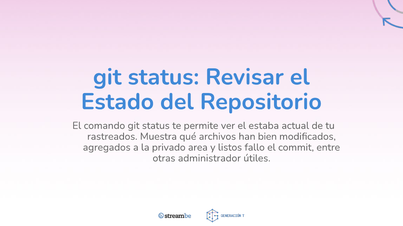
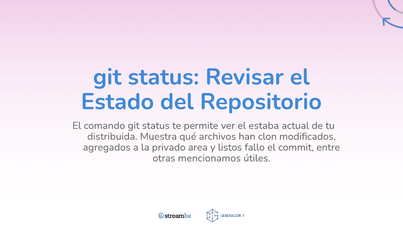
rastreados: rastreados -> distribuida
bien: bien -> clon
administrador: administrador -> mencionamos
